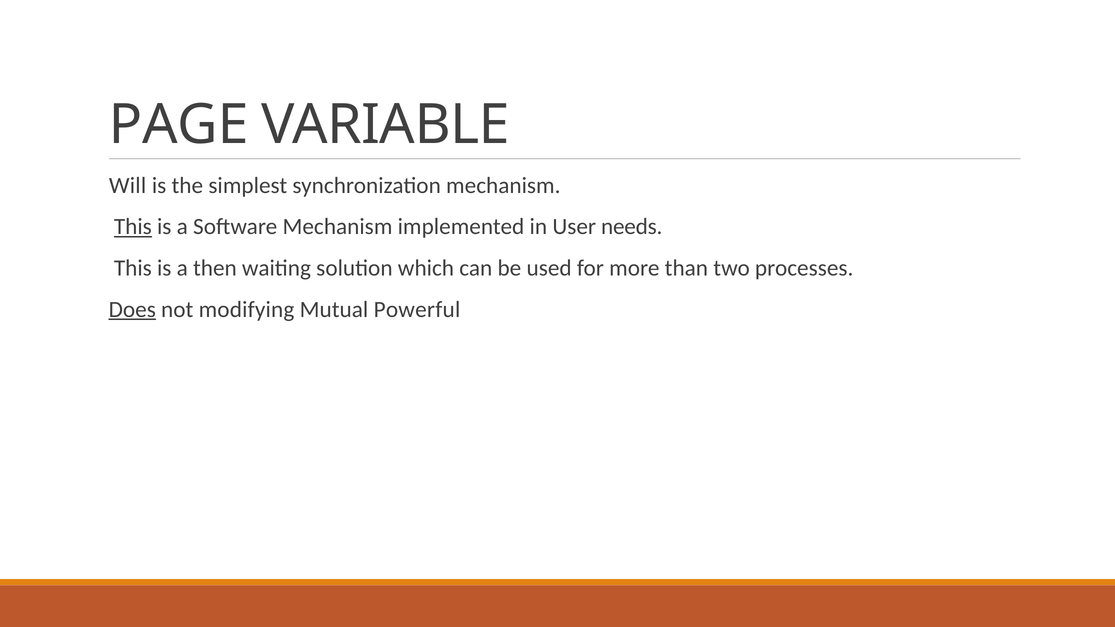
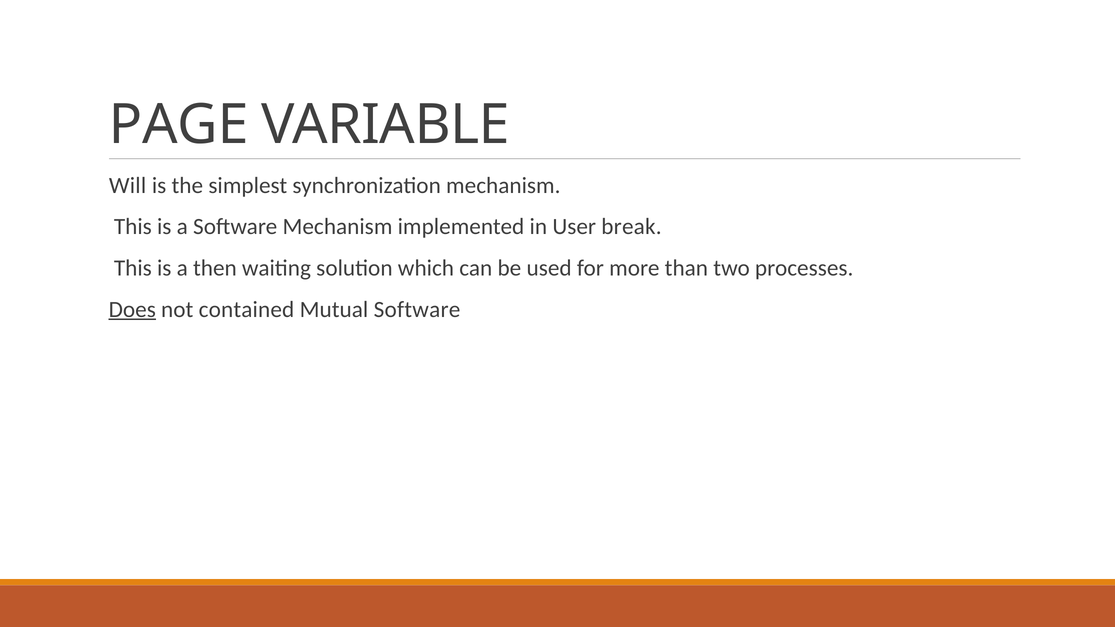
This at (133, 227) underline: present -> none
needs: needs -> break
modifying: modifying -> contained
Mutual Powerful: Powerful -> Software
